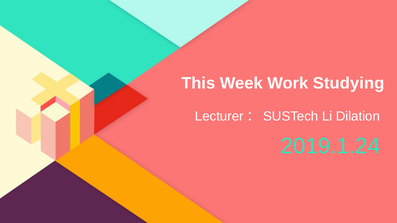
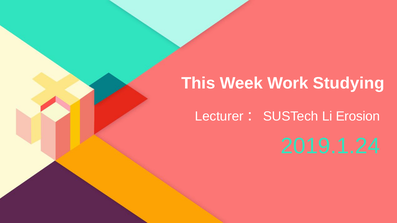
Dilation: Dilation -> Erosion
